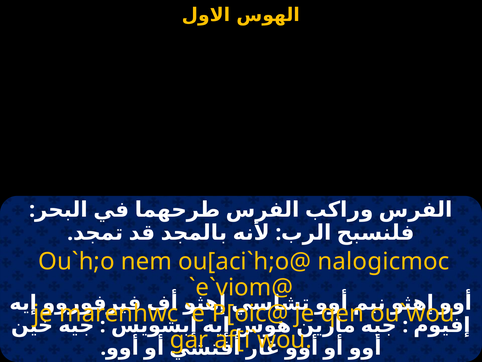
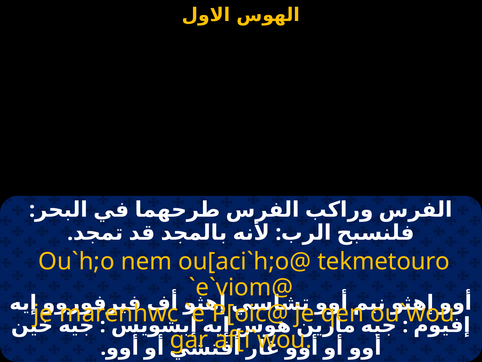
nalogicmoc: nalogicmoc -> tekmetouro
